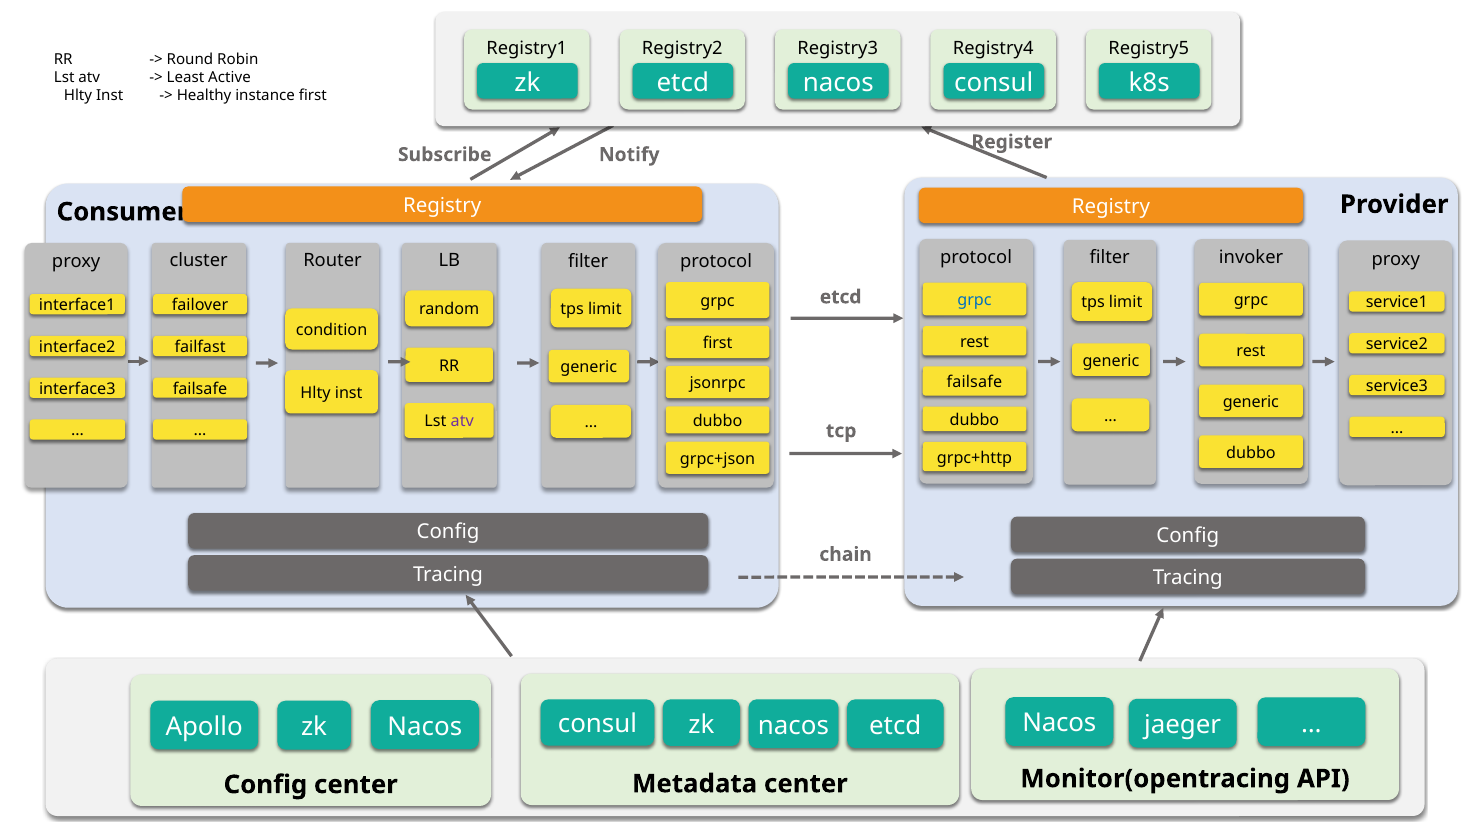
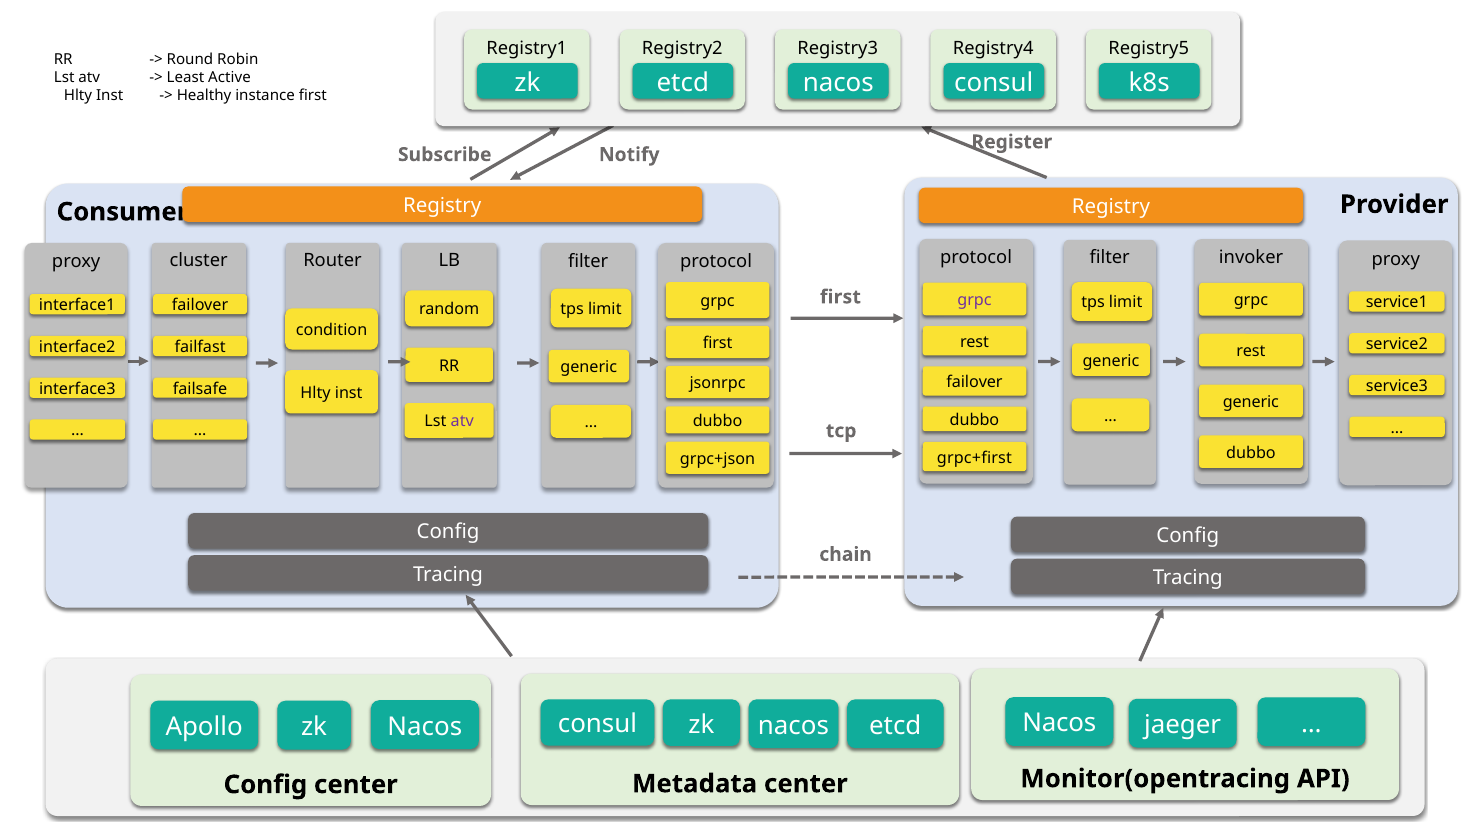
etcd at (841, 297): etcd -> first
grpc at (975, 300) colour: blue -> purple
failsafe at (974, 382): failsafe -> failover
grpc+http: grpc+http -> grpc+first
